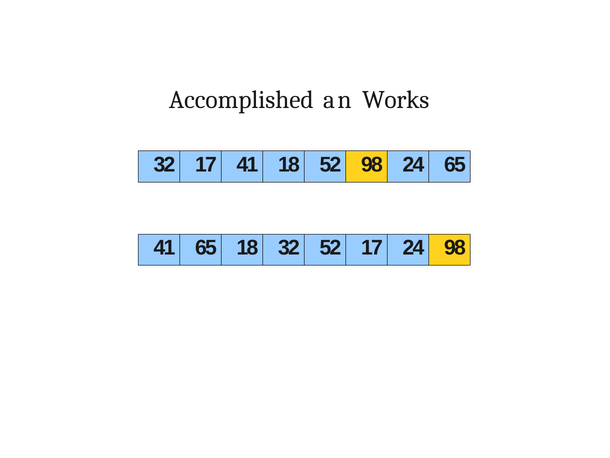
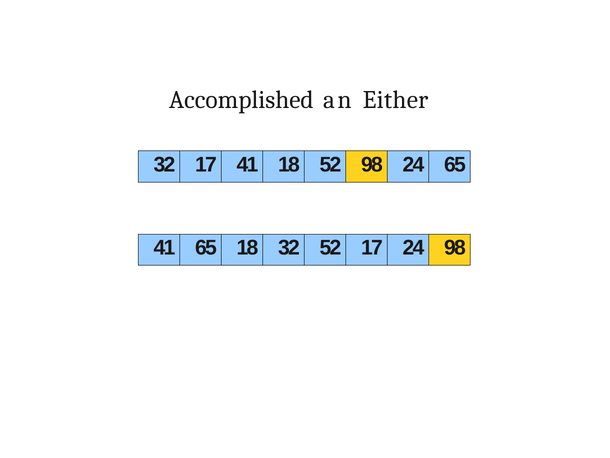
Works: Works -> Either
